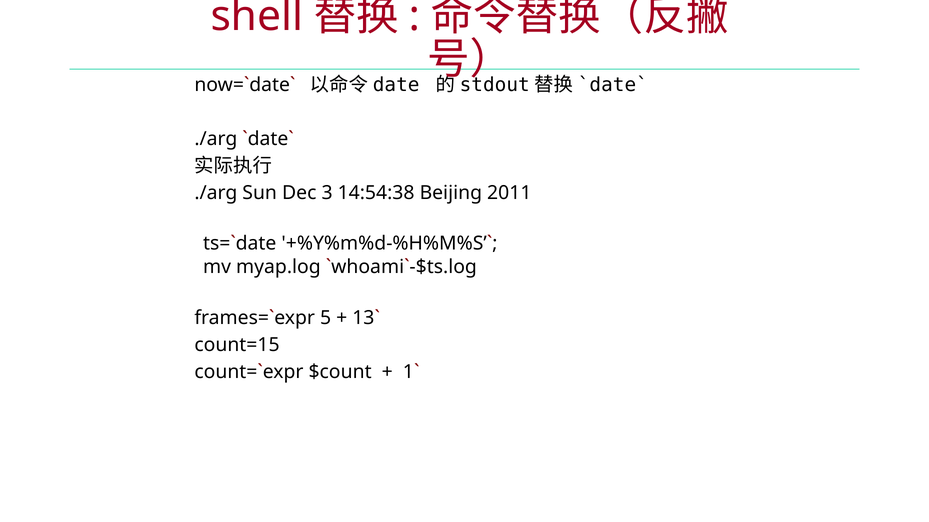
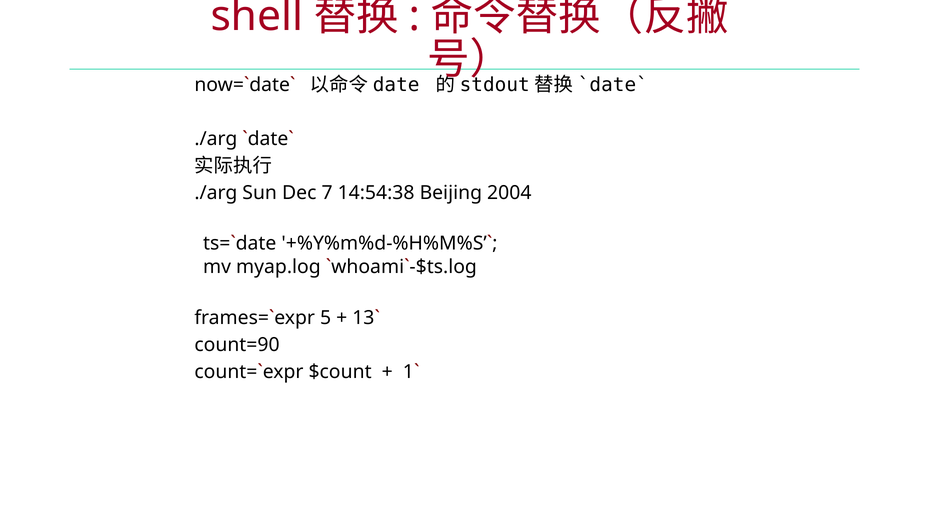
3: 3 -> 7
2011: 2011 -> 2004
count=15: count=15 -> count=90
